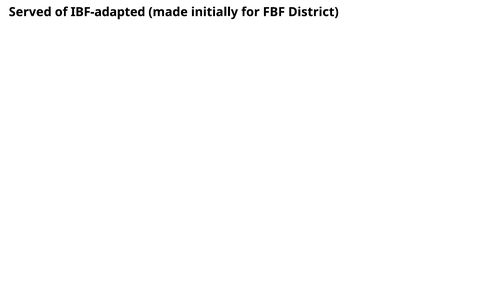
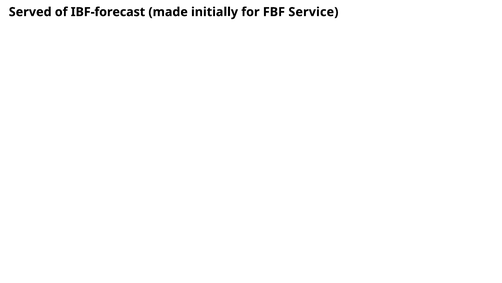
IBF-adapted: IBF-adapted -> IBF-forecast
District: District -> Service
